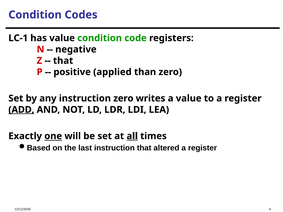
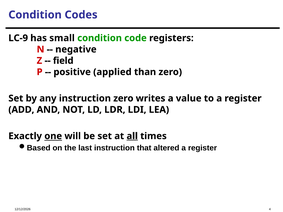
LC-1: LC-1 -> LC-9
has value: value -> small
that at (63, 61): that -> field
ADD underline: present -> none
